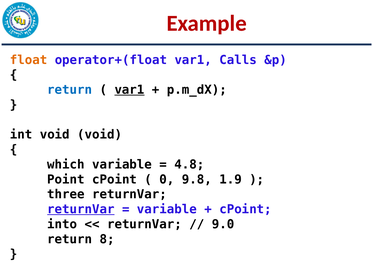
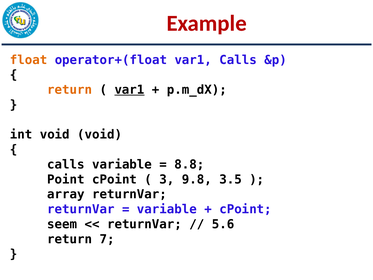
return at (70, 90) colour: blue -> orange
which at (66, 164): which -> calls
4.8: 4.8 -> 8.8
0: 0 -> 3
1.9: 1.9 -> 3.5
three: three -> array
returnVar at (81, 209) underline: present -> none
into: into -> seem
9.0: 9.0 -> 5.6
8: 8 -> 7
